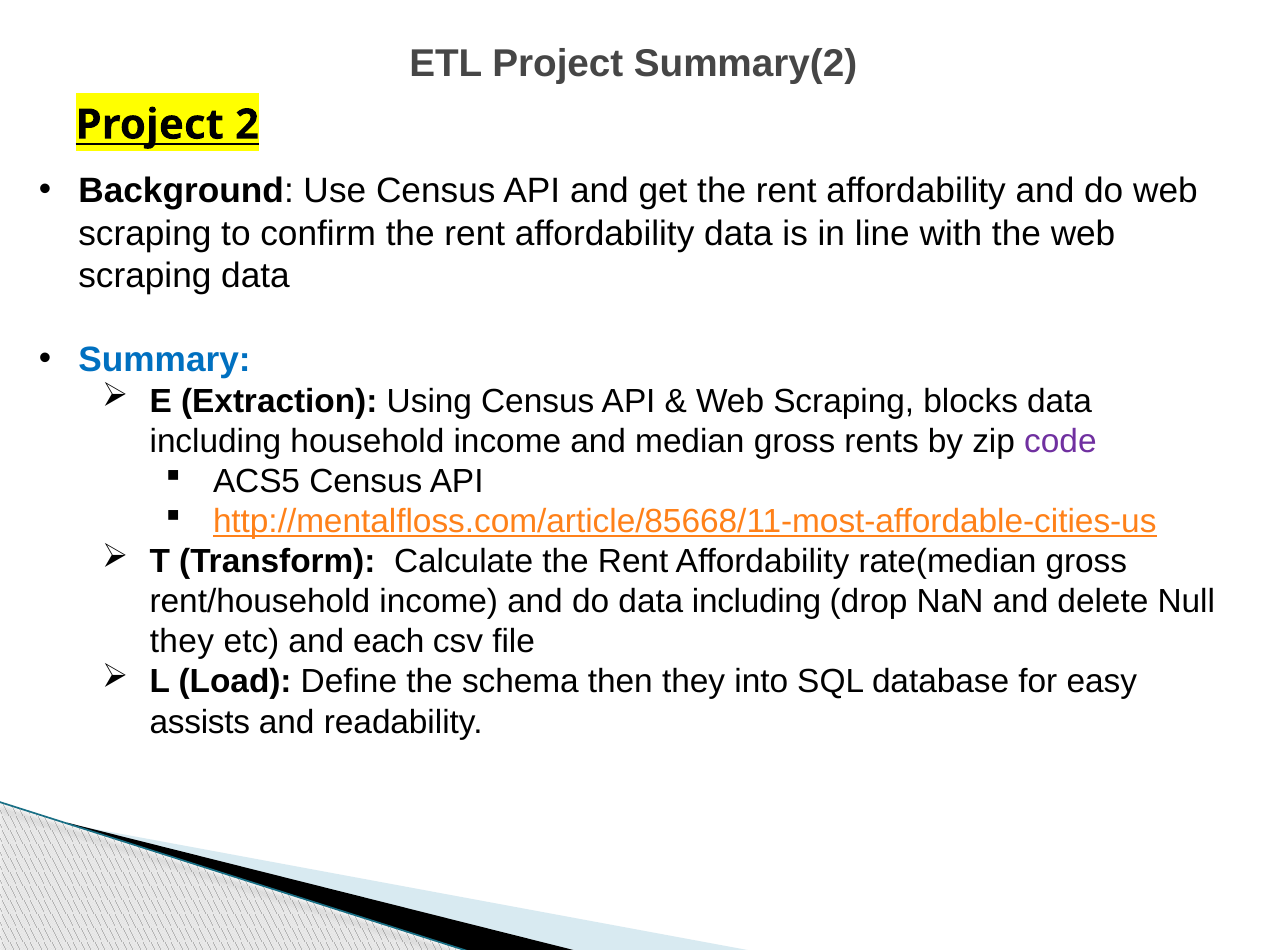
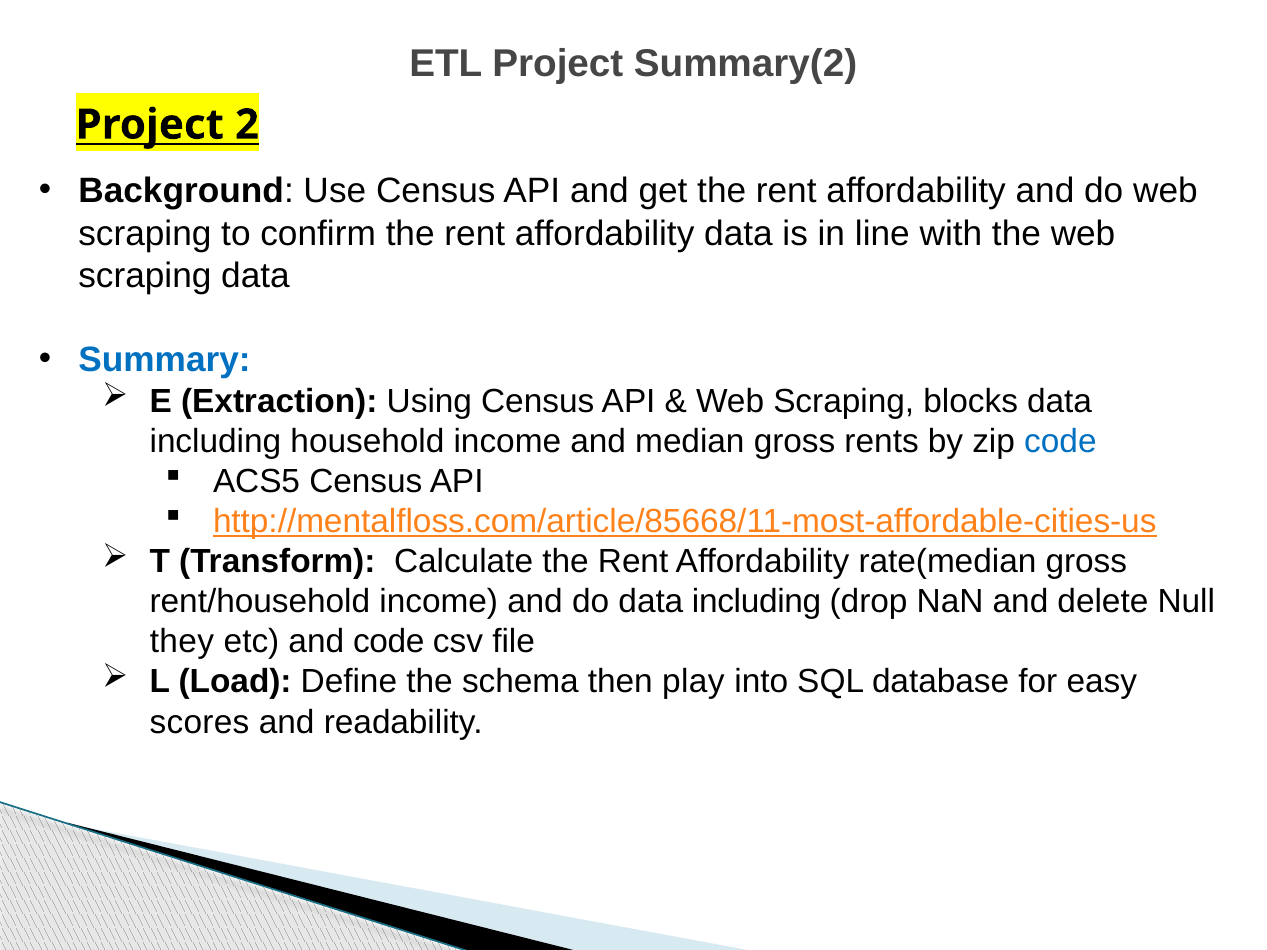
code at (1060, 441) colour: purple -> blue
and each: each -> code
then they: they -> play
assists: assists -> scores
